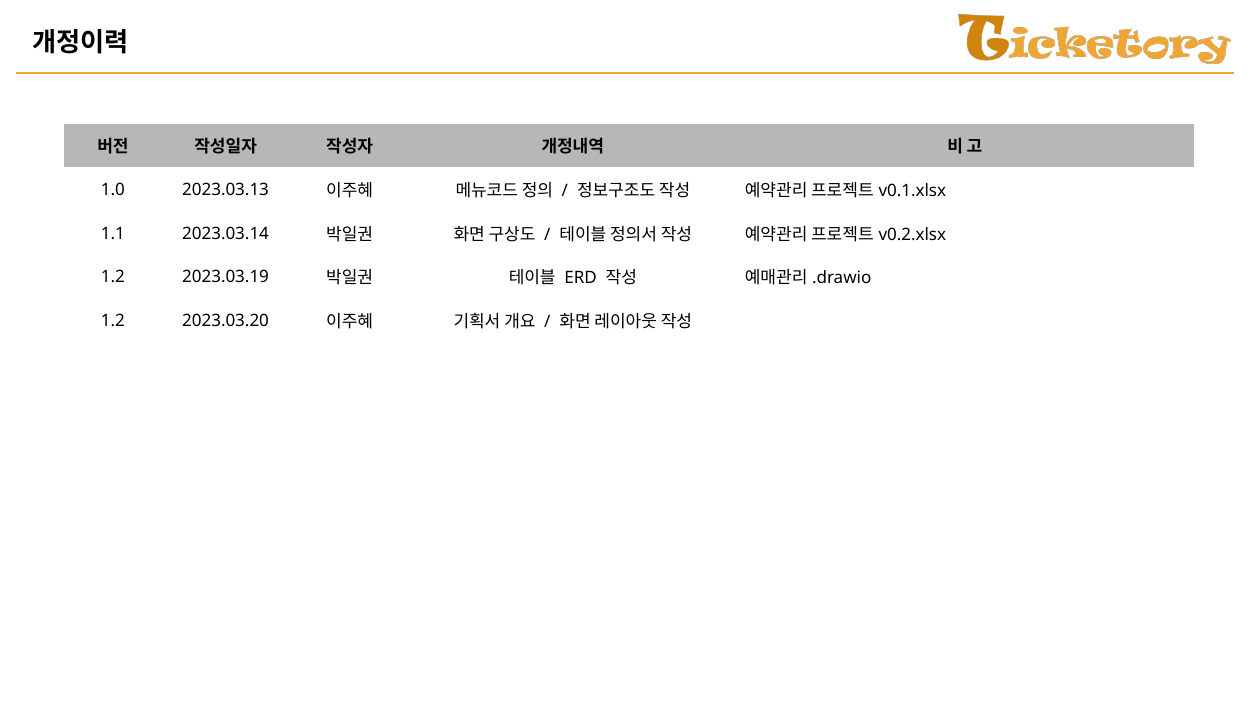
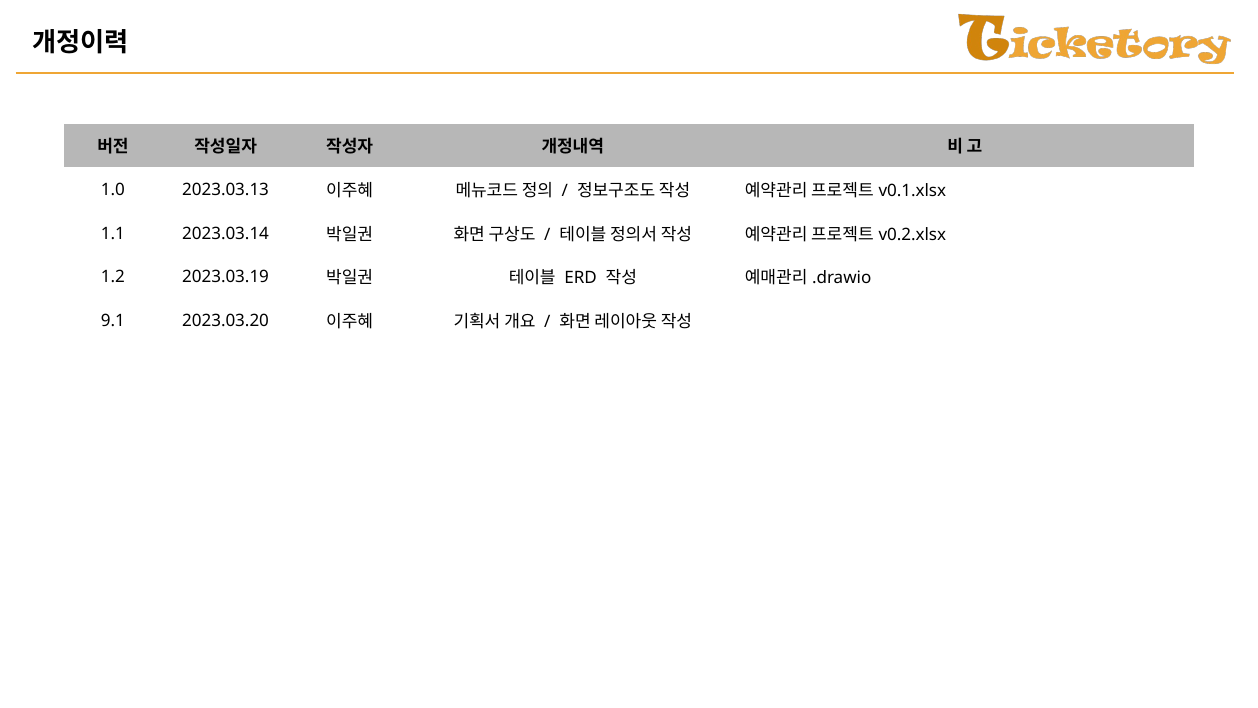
1.2 at (113, 321): 1.2 -> 9.1
